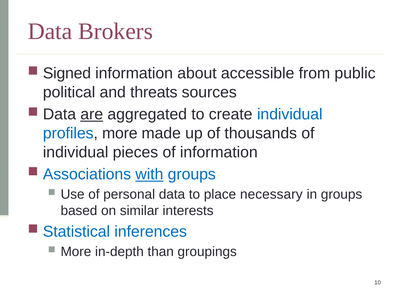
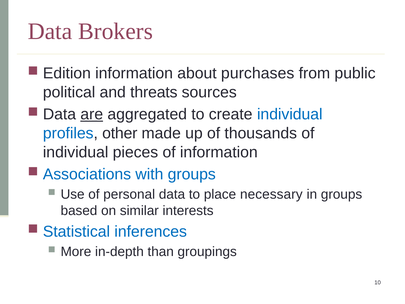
Signed: Signed -> Edition
accessible: accessible -> purchases
profiles more: more -> other
with underline: present -> none
